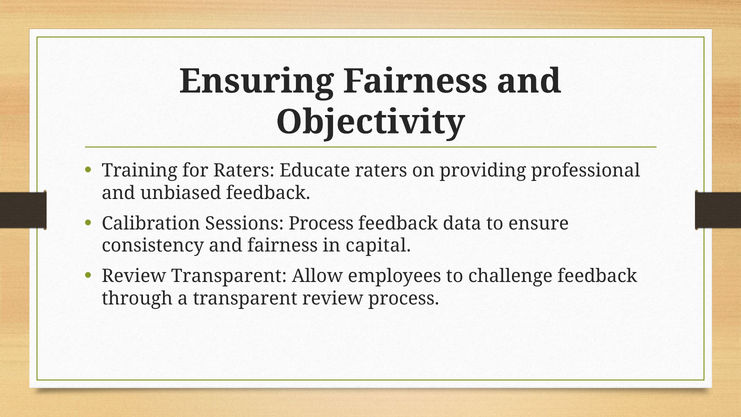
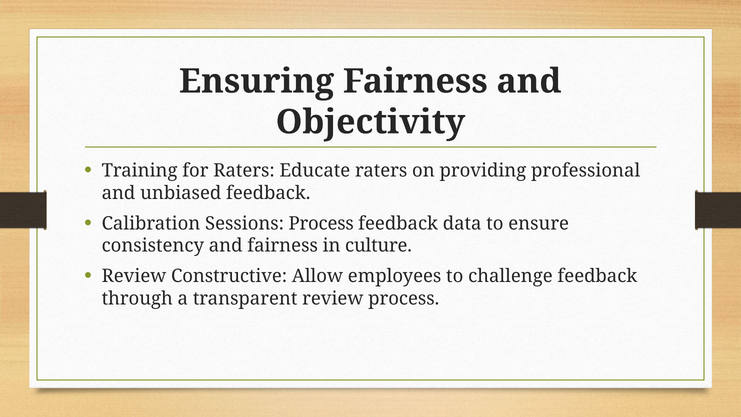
capital: capital -> culture
Review Transparent: Transparent -> Constructive
